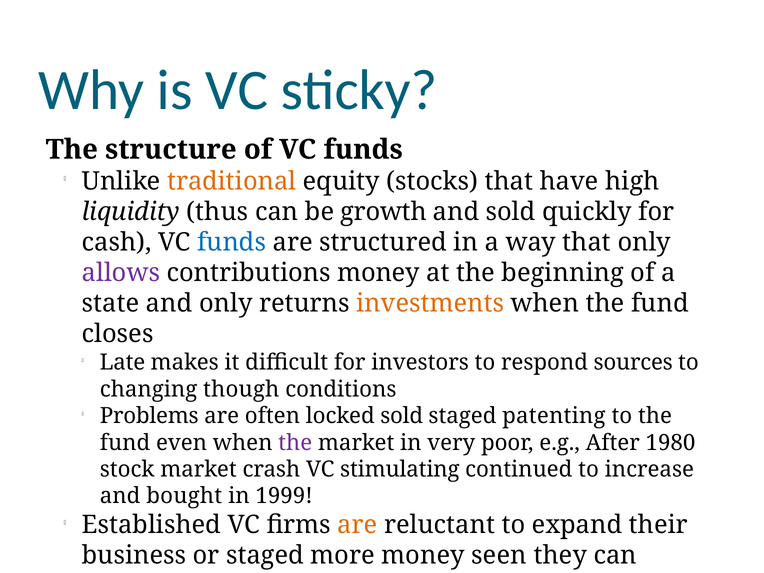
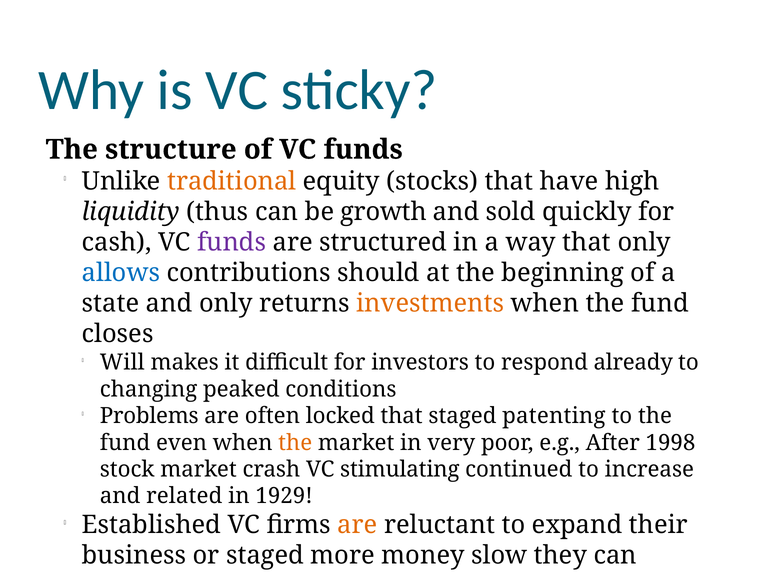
funds at (232, 242) colour: blue -> purple
allows colour: purple -> blue
contributions money: money -> should
Late: Late -> Will
sources: sources -> already
though: though -> peaked
locked sold: sold -> that
the at (295, 443) colour: purple -> orange
1980: 1980 -> 1998
bought: bought -> related
1999: 1999 -> 1929
money seen: seen -> slow
